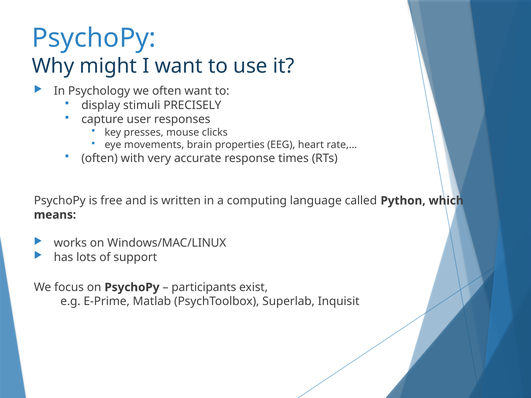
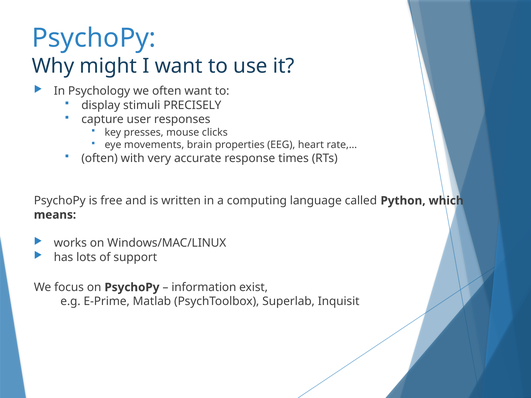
participants: participants -> information
